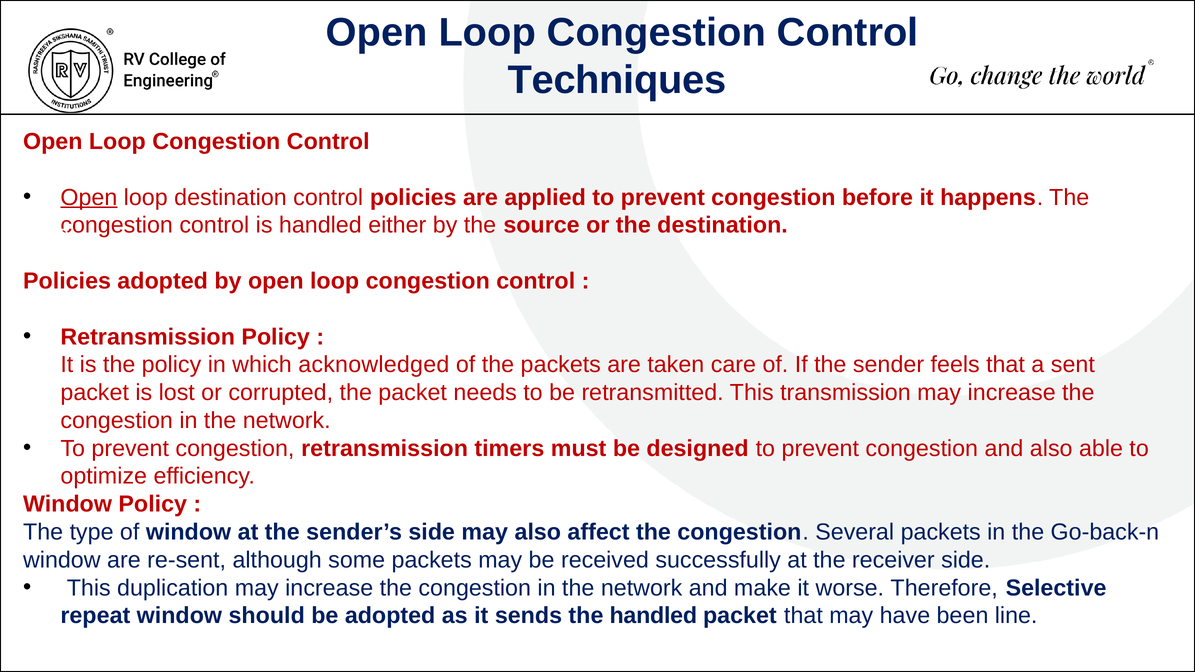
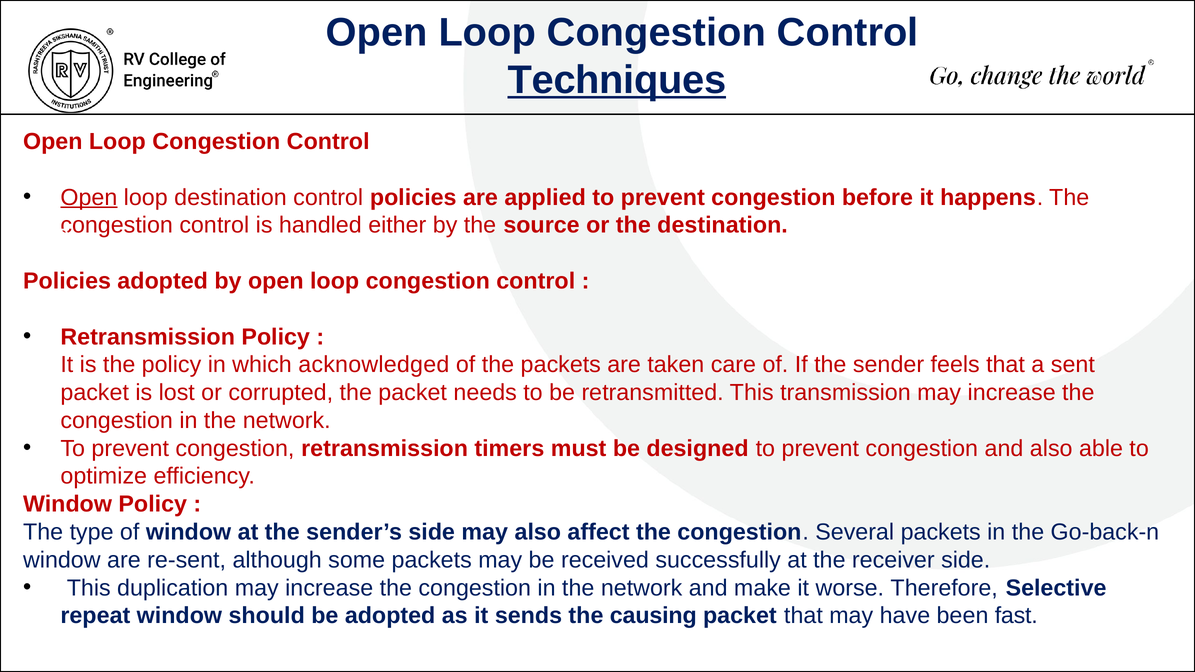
Techniques underline: none -> present
the handled: handled -> causing
line: line -> fast
